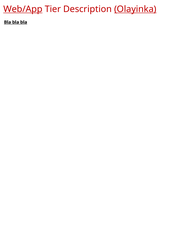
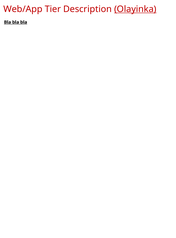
Web/App underline: present -> none
